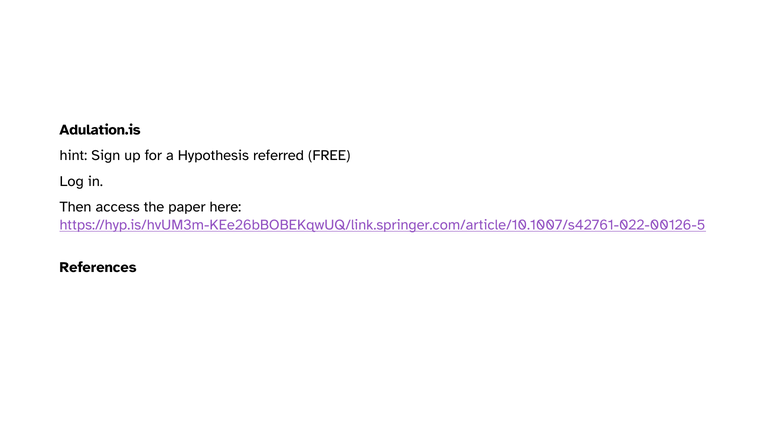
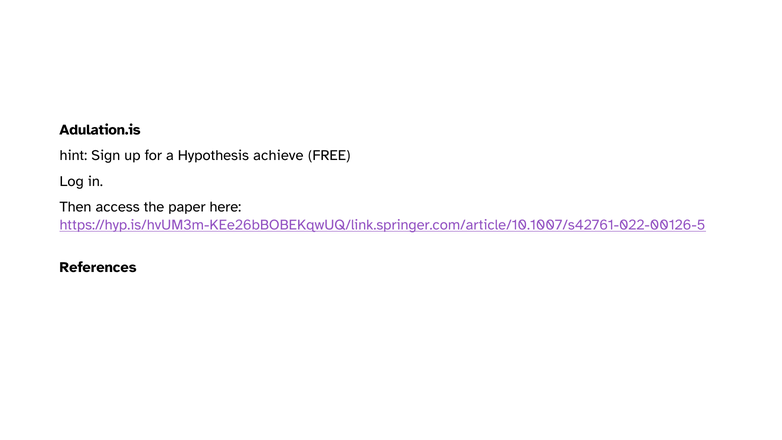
referred: referred -> achieve
